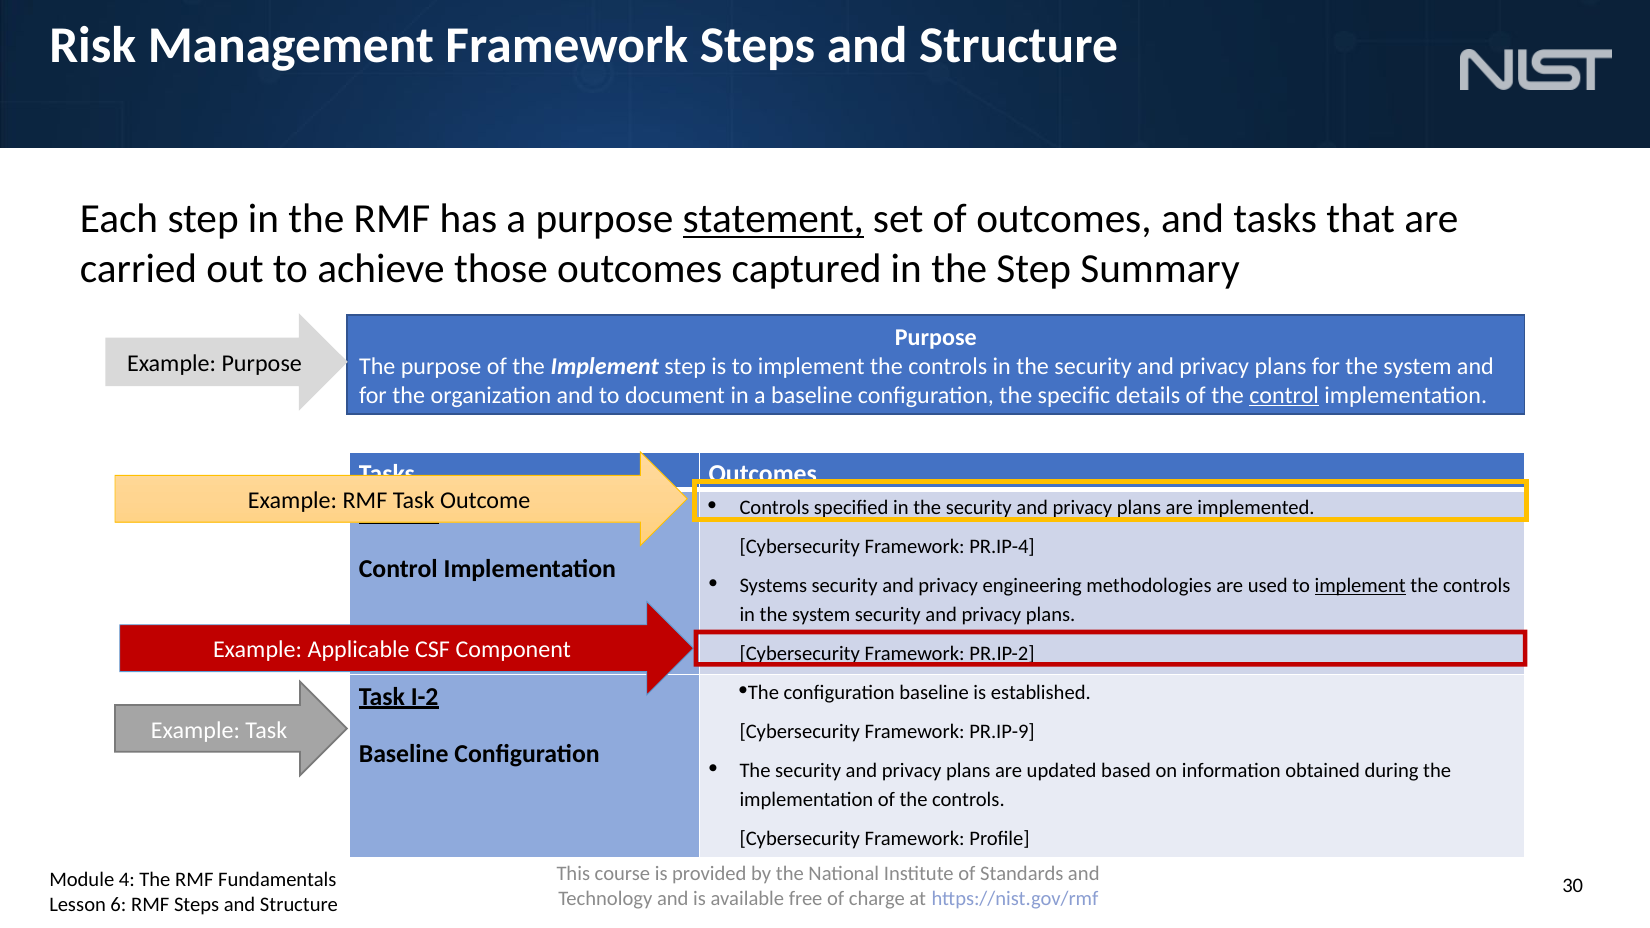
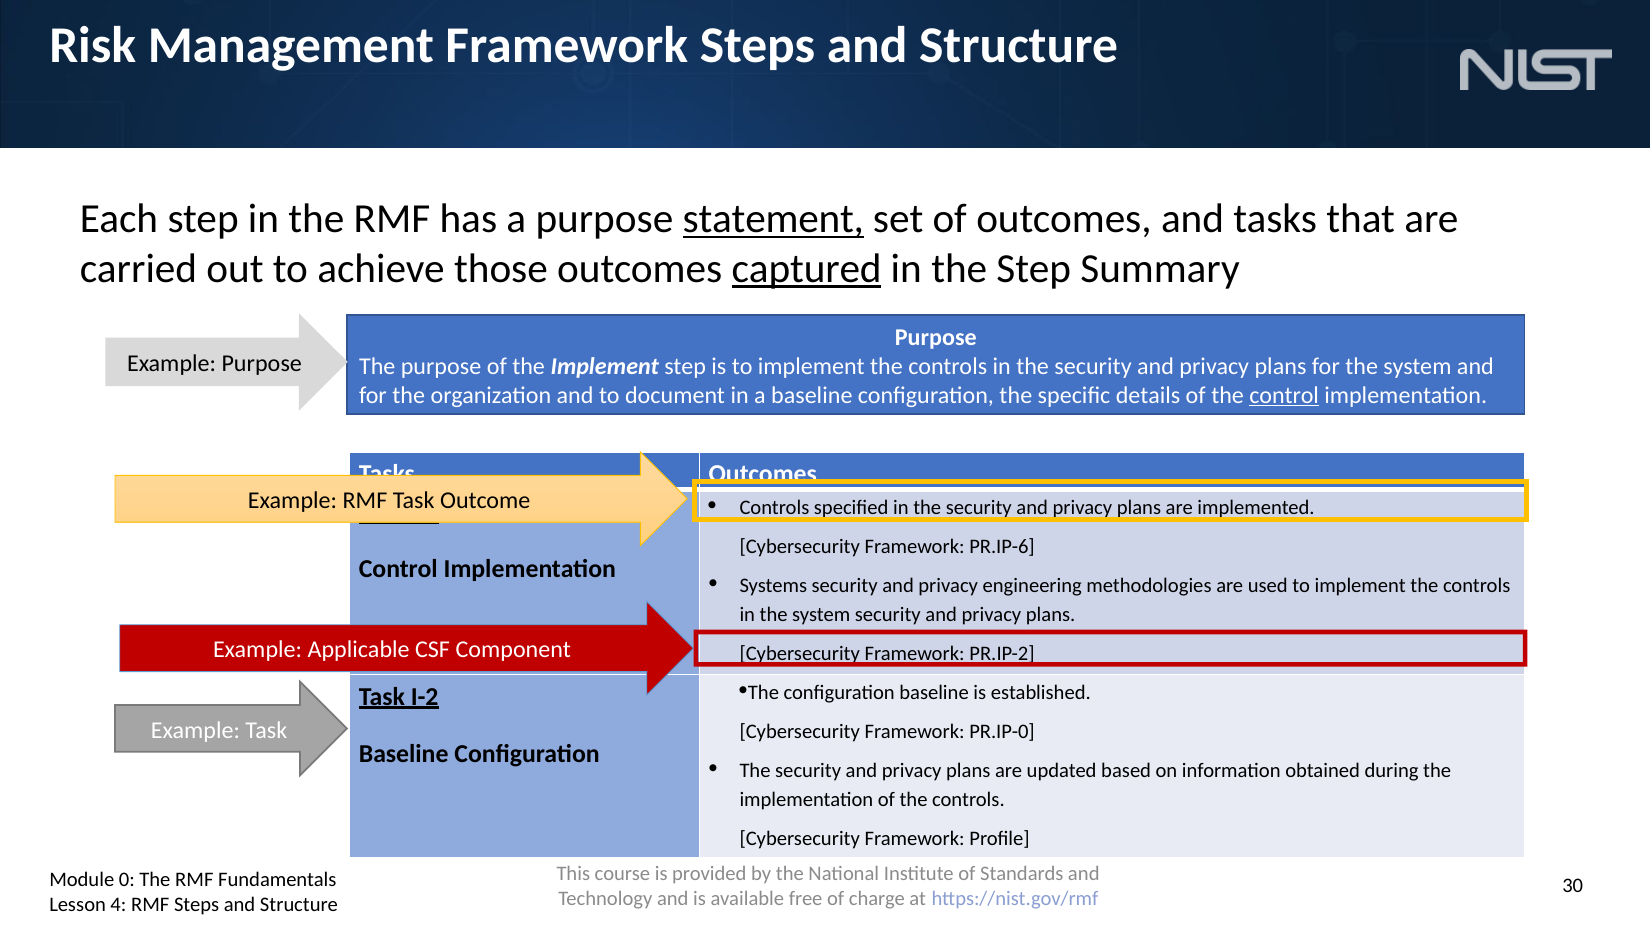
captured underline: none -> present
PR.IP-4: PR.IP-4 -> PR.IP-6
implement at (1360, 586) underline: present -> none
PR.IP-9: PR.IP-9 -> PR.IP-0
4: 4 -> 0
6: 6 -> 4
